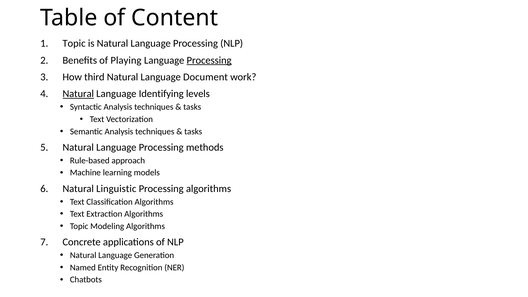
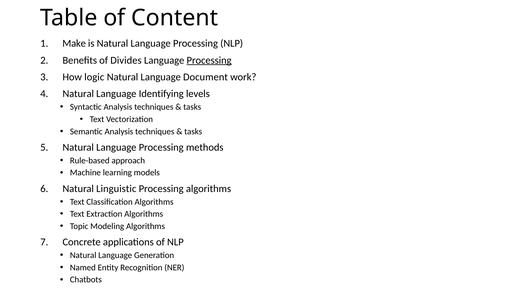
Topic at (74, 43): Topic -> Make
Playing: Playing -> Divides
third: third -> logic
Natural at (78, 94) underline: present -> none
